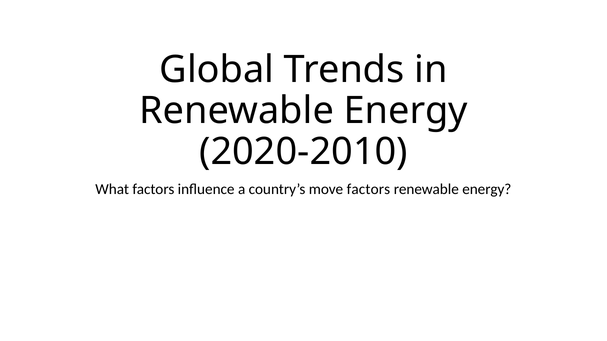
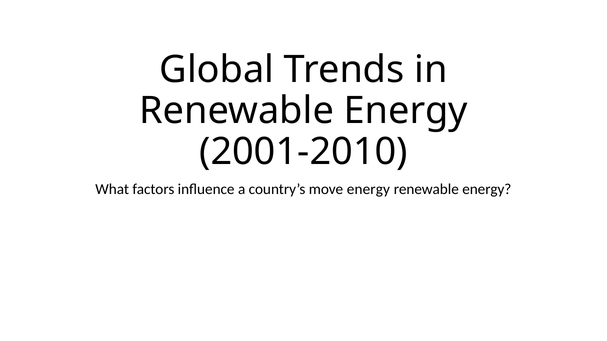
2020-2010: 2020-2010 -> 2001-2010
move factors: factors -> energy
